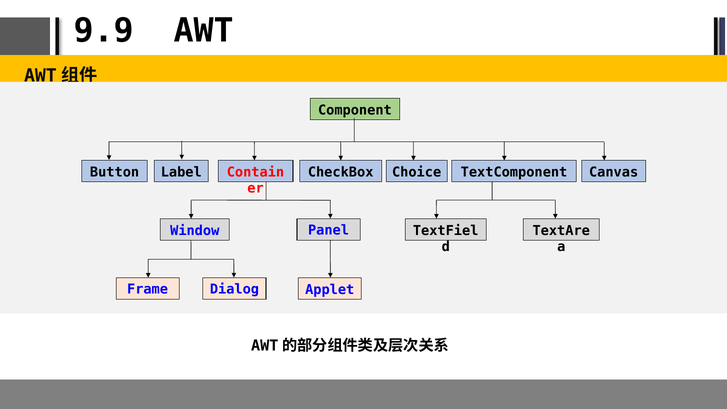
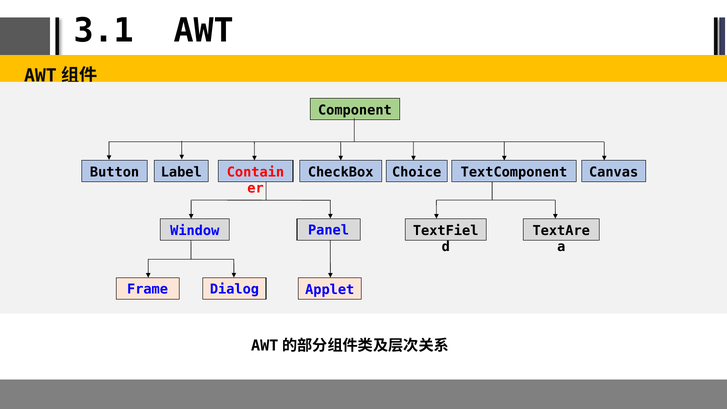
9.9: 9.9 -> 3.1
